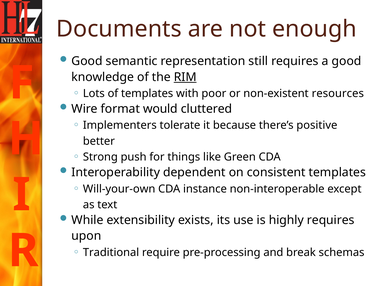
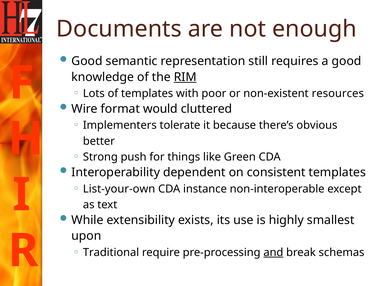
positive: positive -> obvious
Will-your-own: Will-your-own -> List-your-own
highly requires: requires -> smallest
and underline: none -> present
